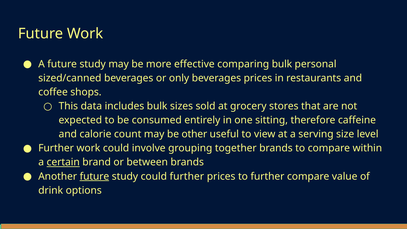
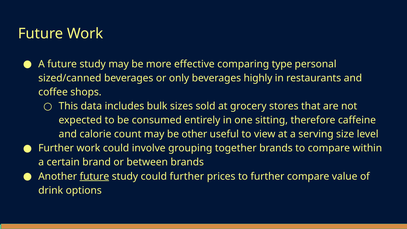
comparing bulk: bulk -> type
beverages prices: prices -> highly
certain underline: present -> none
